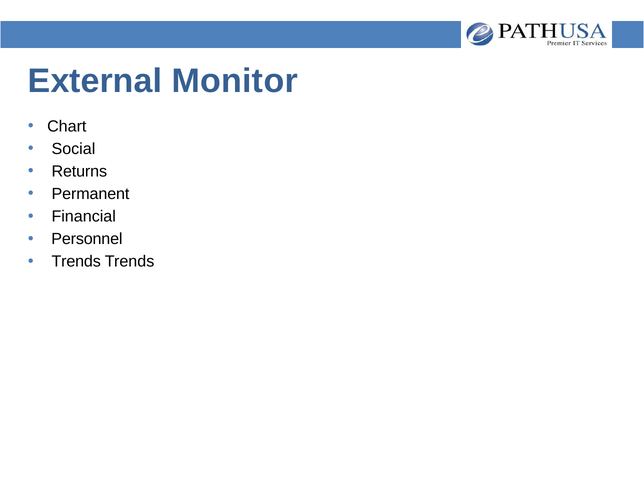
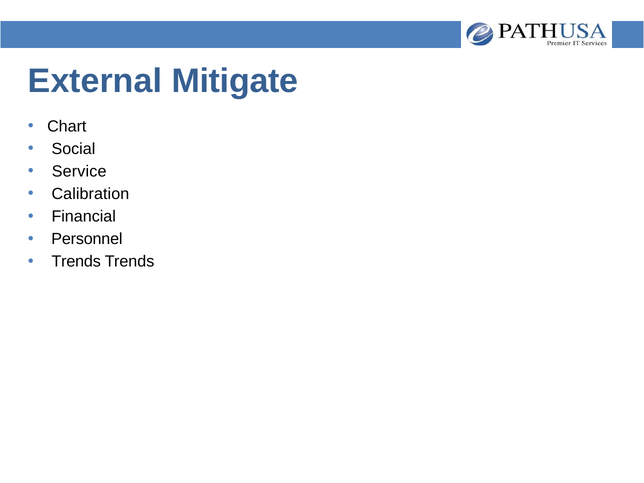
Monitor: Monitor -> Mitigate
Returns: Returns -> Service
Permanent: Permanent -> Calibration
